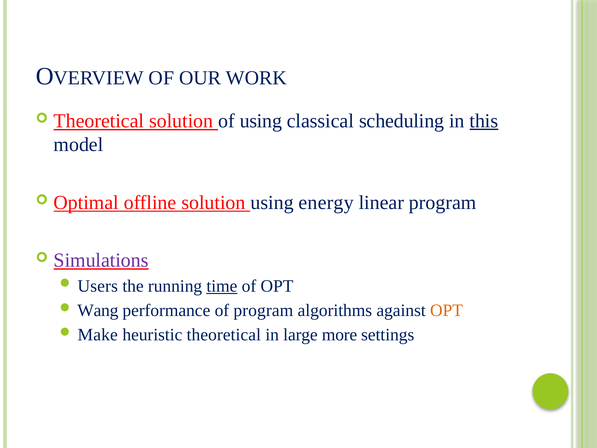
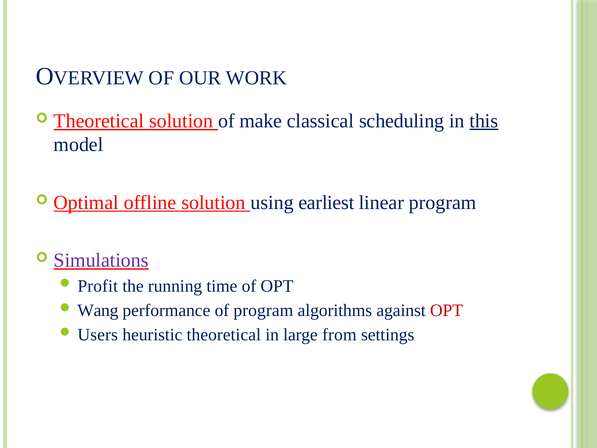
of using: using -> make
energy: energy -> earliest
Users: Users -> Profit
time underline: present -> none
OPT at (446, 310) colour: orange -> red
Make: Make -> Users
more: more -> from
